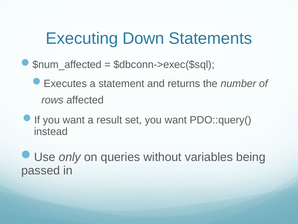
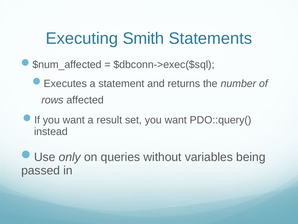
Down: Down -> Smith
